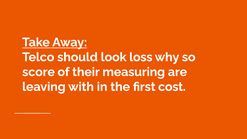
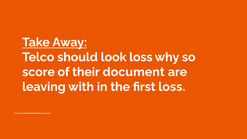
measuring: measuring -> document
first cost: cost -> loss
